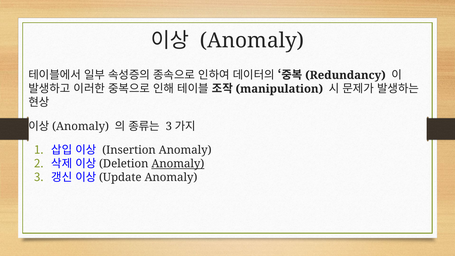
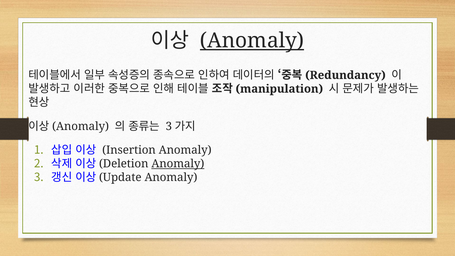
Anomaly at (252, 41) underline: none -> present
